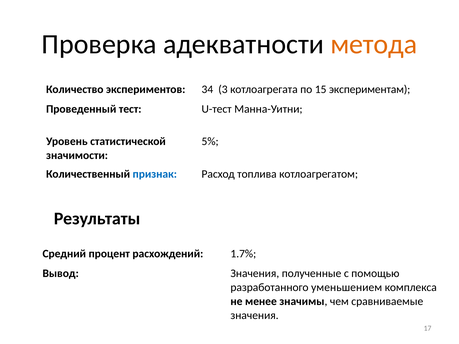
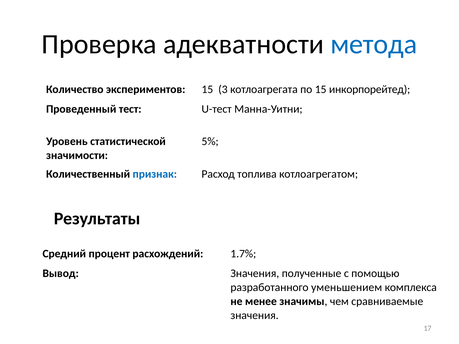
метода colour: orange -> blue
экспериментов 34: 34 -> 15
экспериментам: экспериментам -> инкорпорейтед
